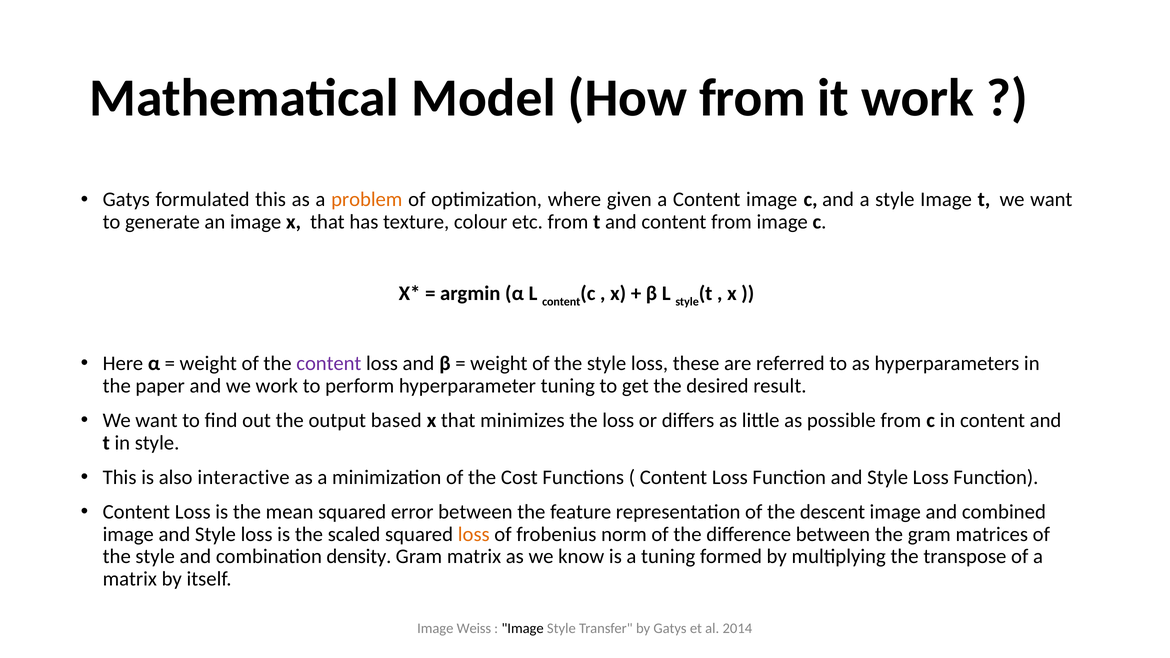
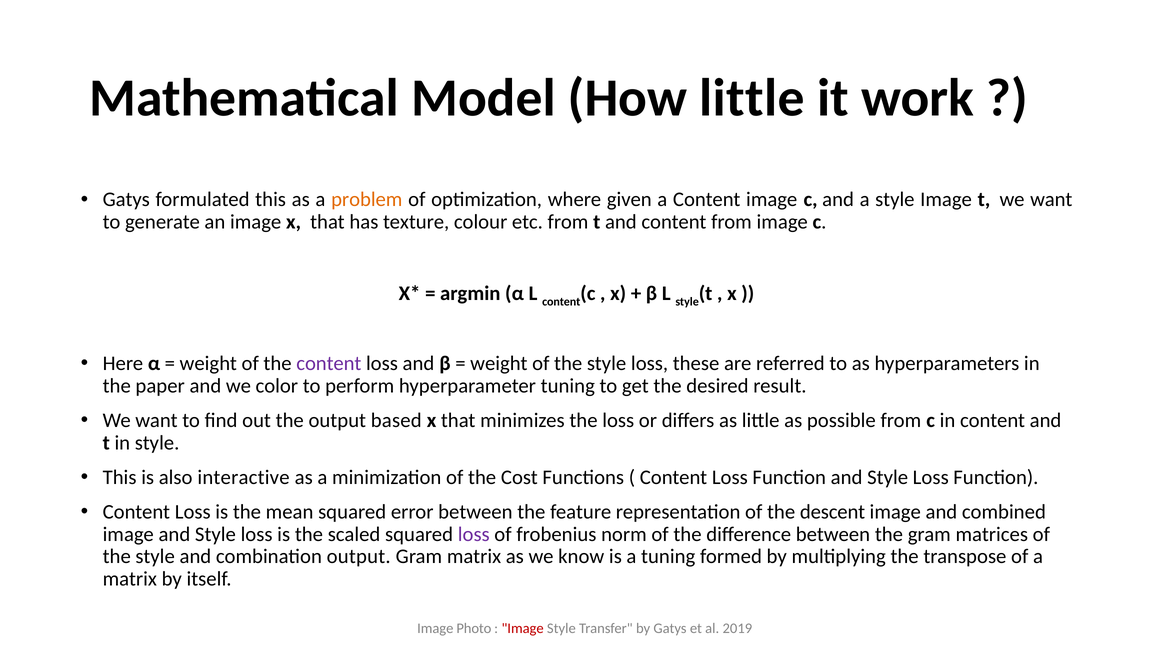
How from: from -> little
we work: work -> color
loss at (474, 534) colour: orange -> purple
combination density: density -> output
Weiss: Weiss -> Photo
Image at (523, 628) colour: black -> red
2014: 2014 -> 2019
